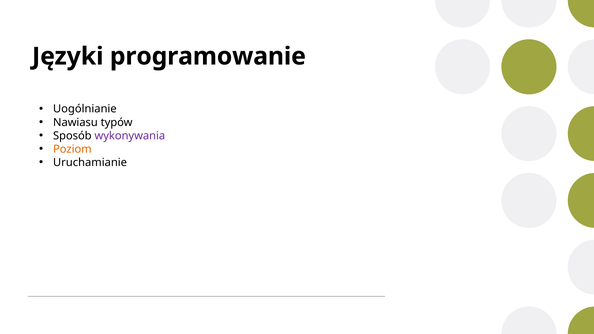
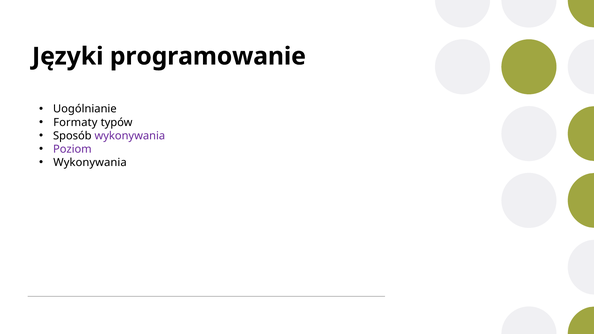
Nawiasu: Nawiasu -> Formaty
Poziom colour: orange -> purple
Uruchamianie at (90, 162): Uruchamianie -> Wykonywania
